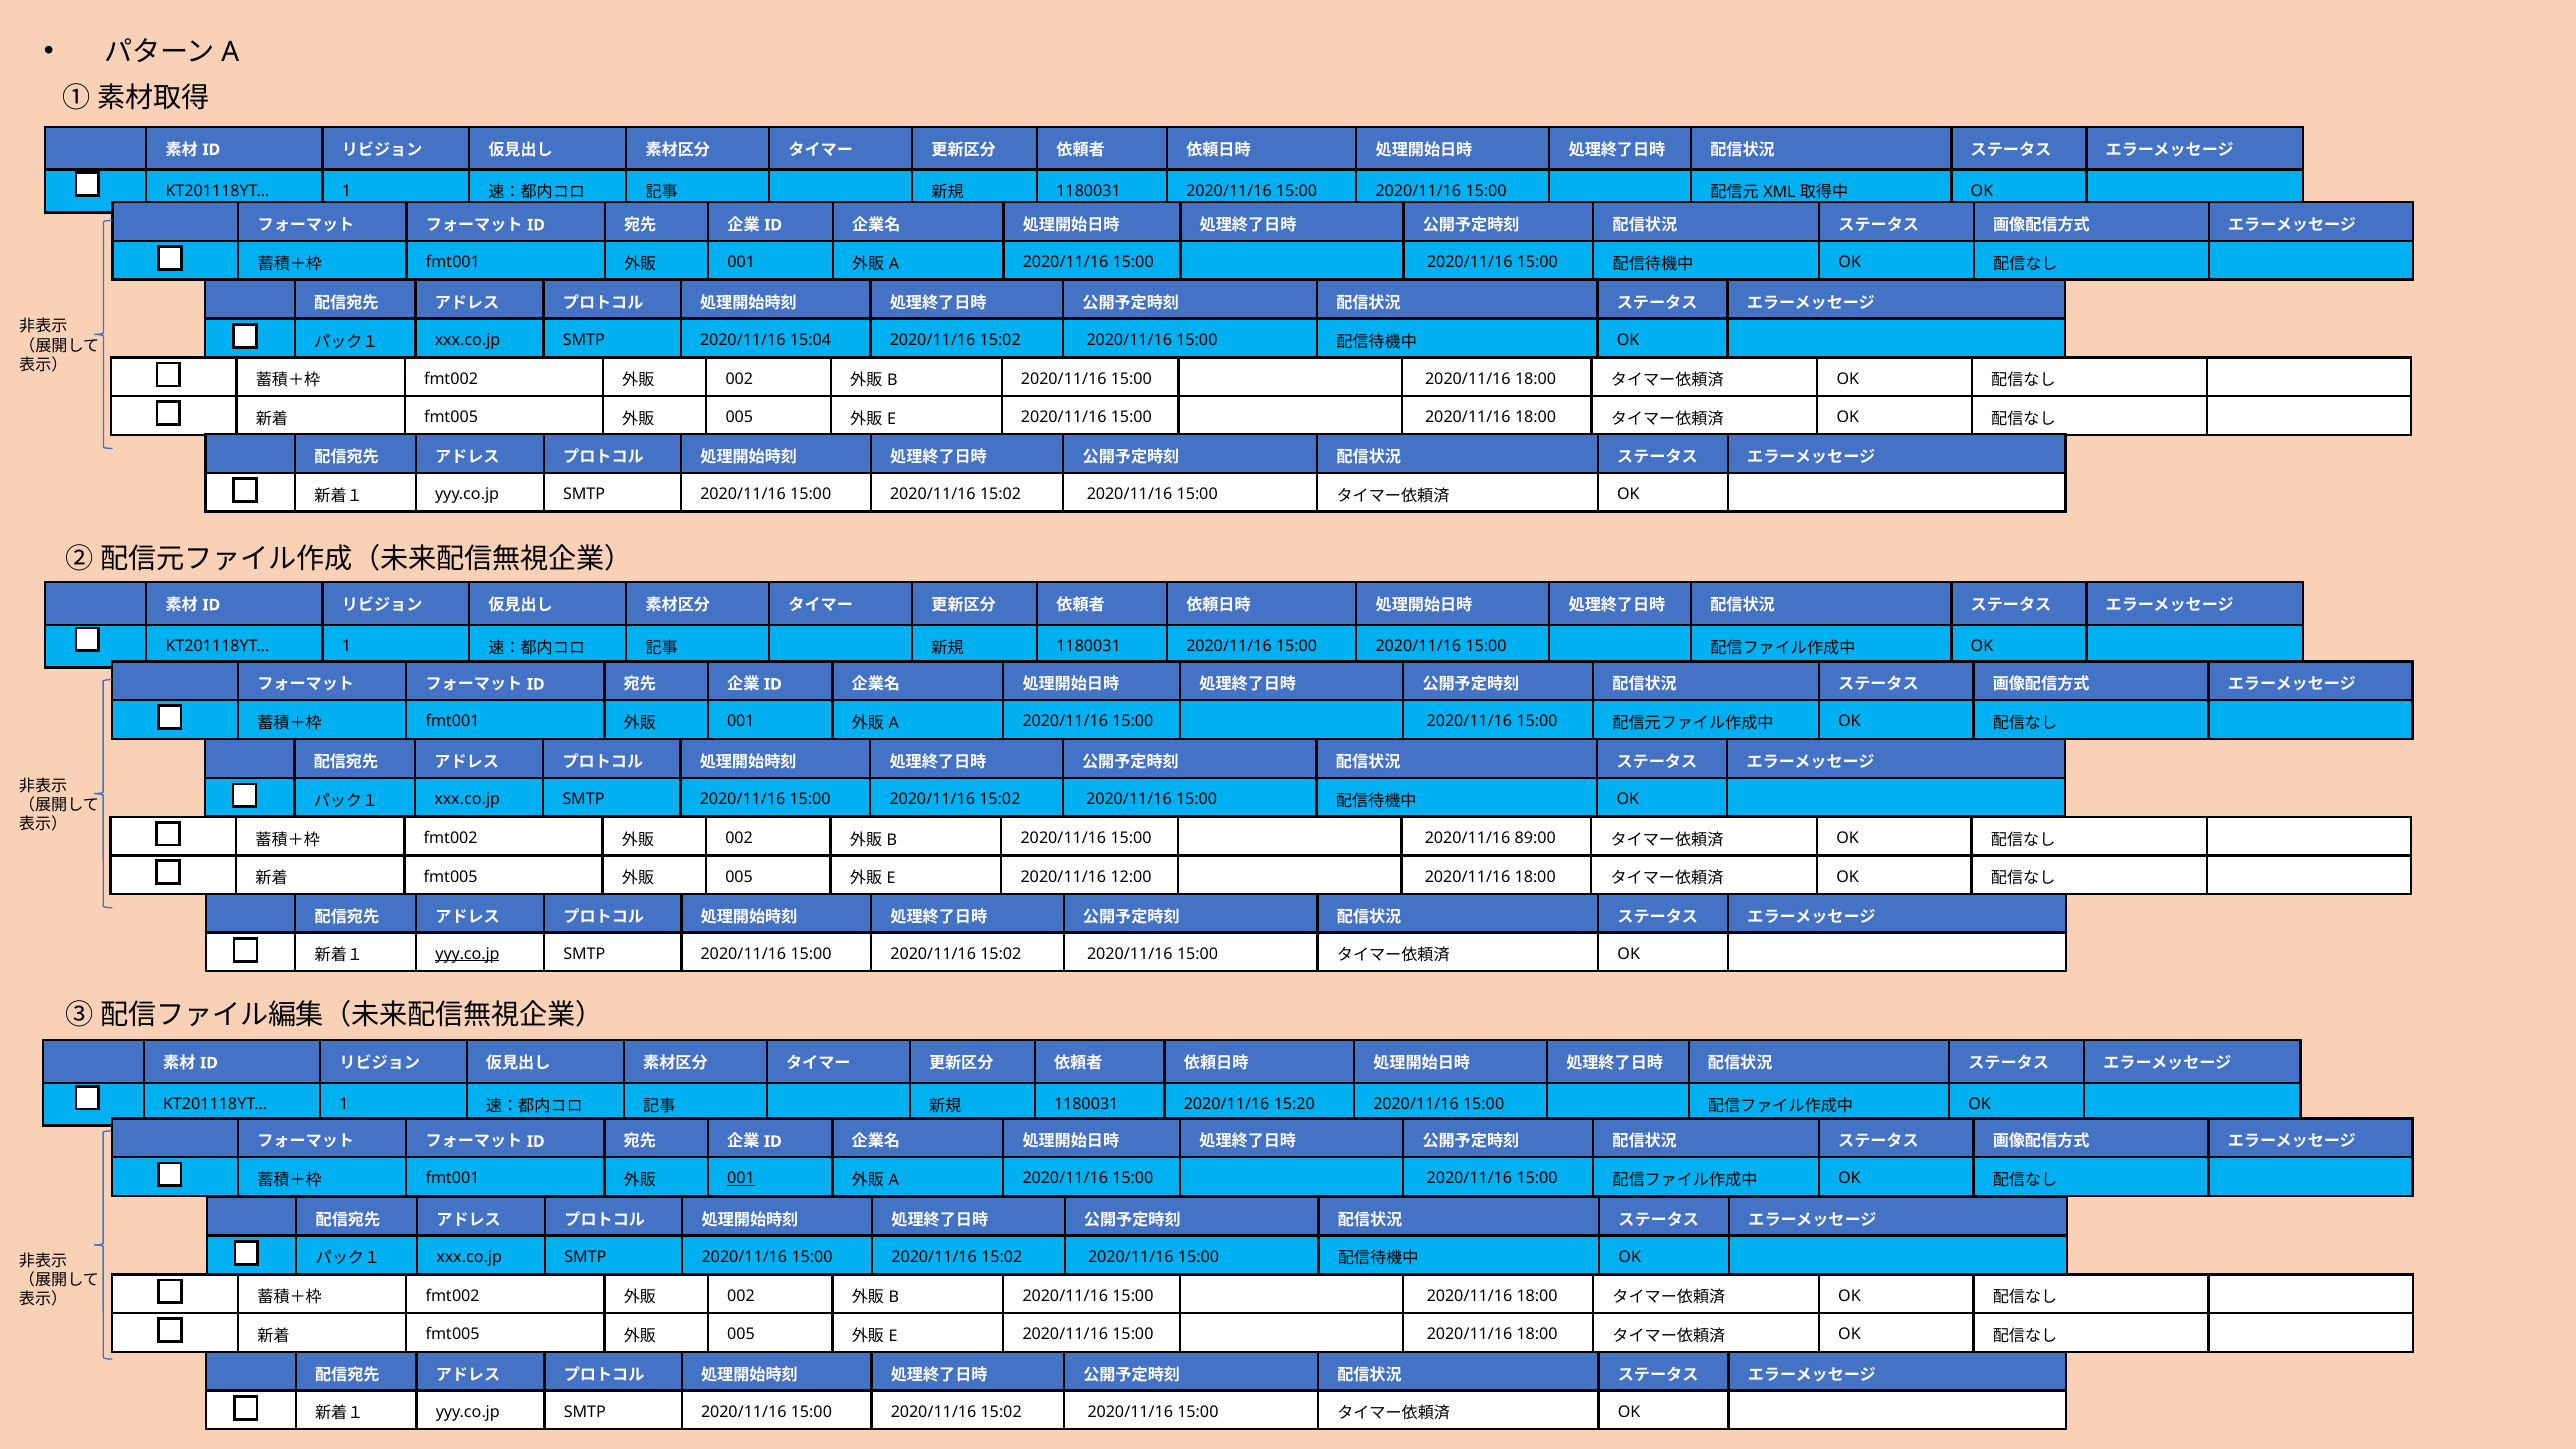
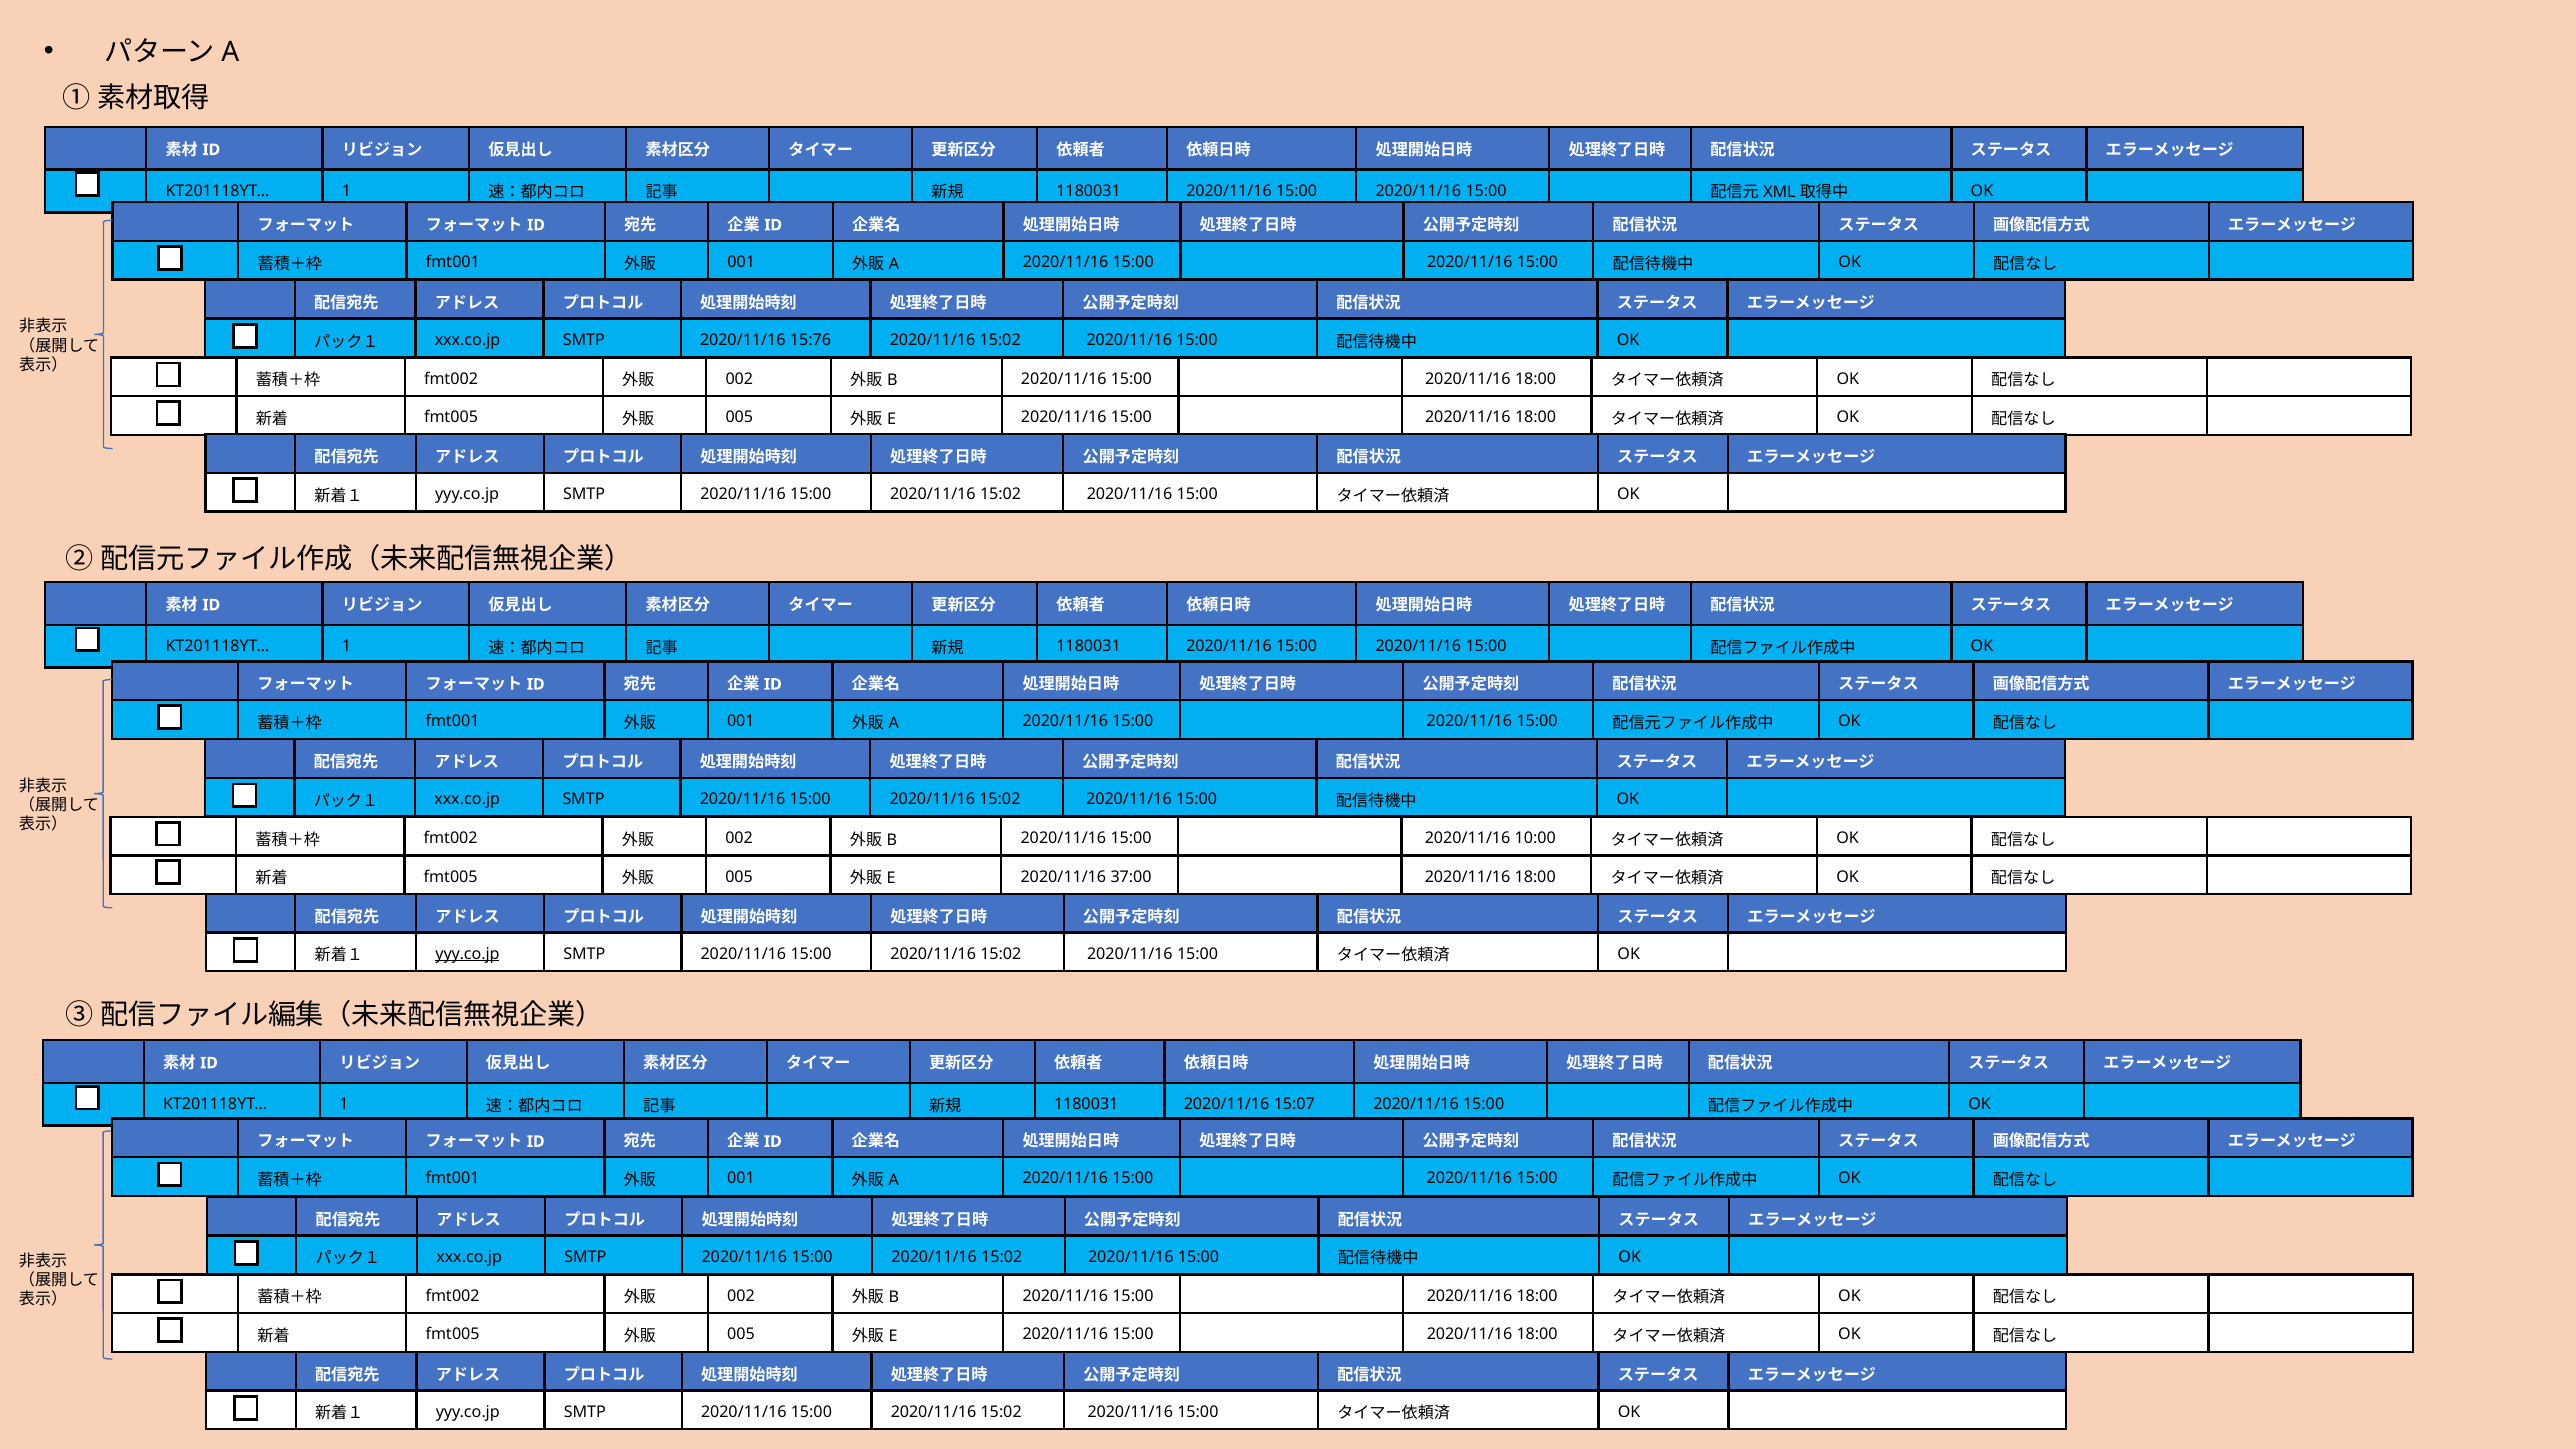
15:04: 15:04 -> 15:76
89:00: 89:00 -> 10:00
12:00: 12:00 -> 37:00
15:20: 15:20 -> 15:07
001 at (741, 1179) underline: present -> none
